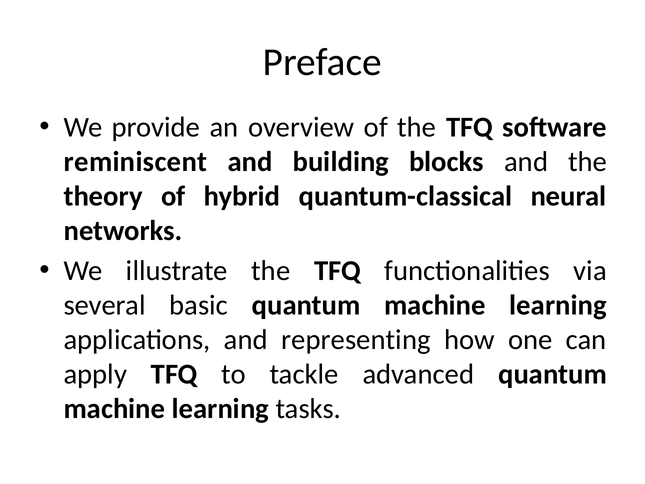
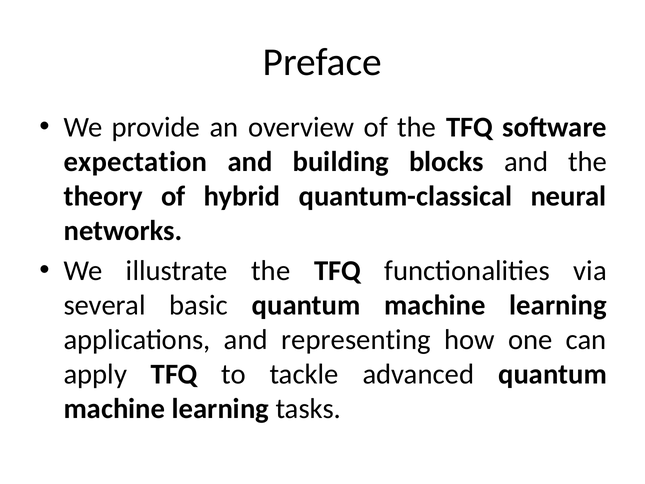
reminiscent: reminiscent -> expectation
